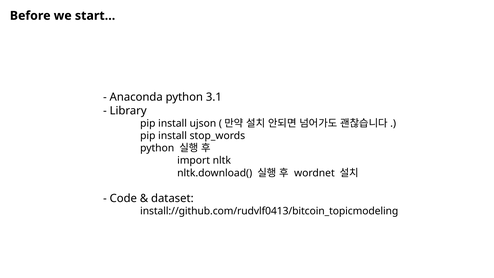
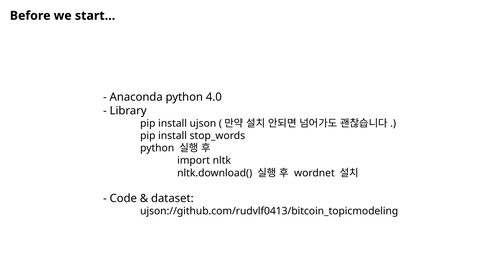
3.1: 3.1 -> 4.0
install://github.com/rudvlf0413/bitcoin_topicmodeling: install://github.com/rudvlf0413/bitcoin_topicmodeling -> ujson://github.com/rudvlf0413/bitcoin_topicmodeling
